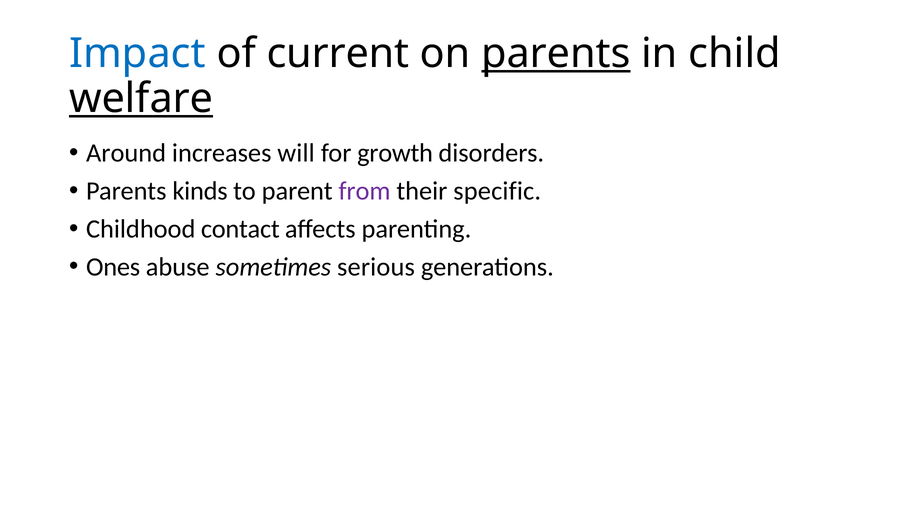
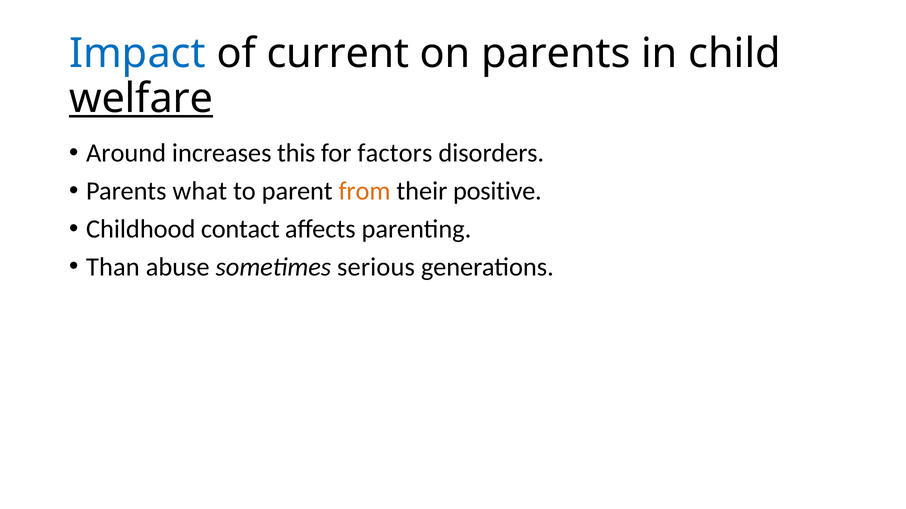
parents at (556, 54) underline: present -> none
will: will -> this
growth: growth -> factors
kinds: kinds -> what
from colour: purple -> orange
specific: specific -> positive
Ones: Ones -> Than
